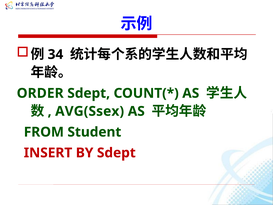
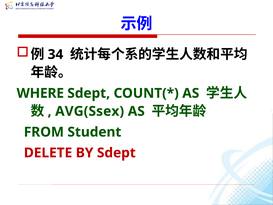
ORDER: ORDER -> WHERE
INSERT: INSERT -> DELETE
